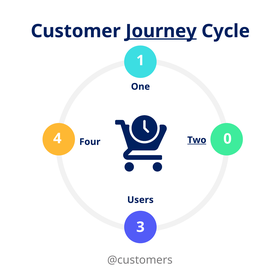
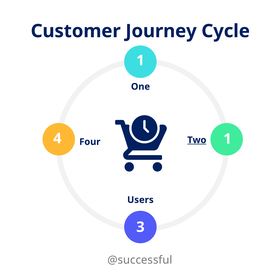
Journey underline: present -> none
4 0: 0 -> 1
@customers: @customers -> @successful
